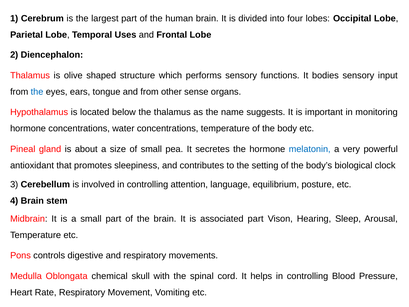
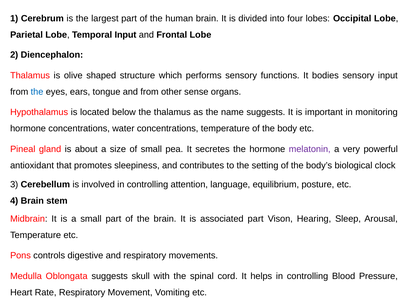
Temporal Uses: Uses -> Input
melatonin colour: blue -> purple
Oblongata chemical: chemical -> suggests
